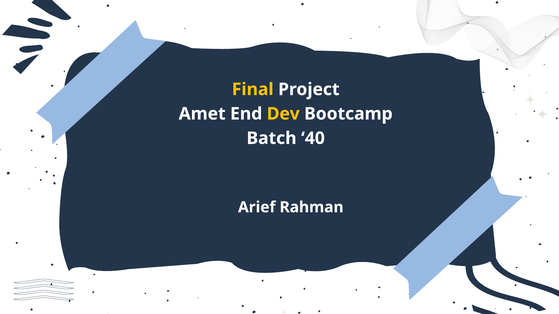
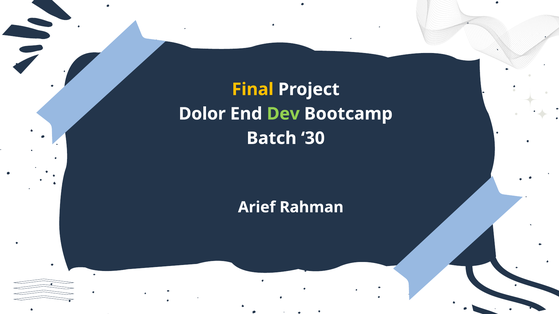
Amet: Amet -> Dolor
Dev colour: yellow -> light green
40: 40 -> 30
